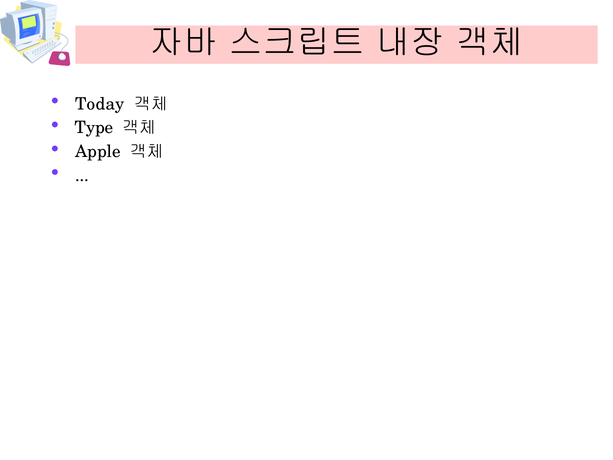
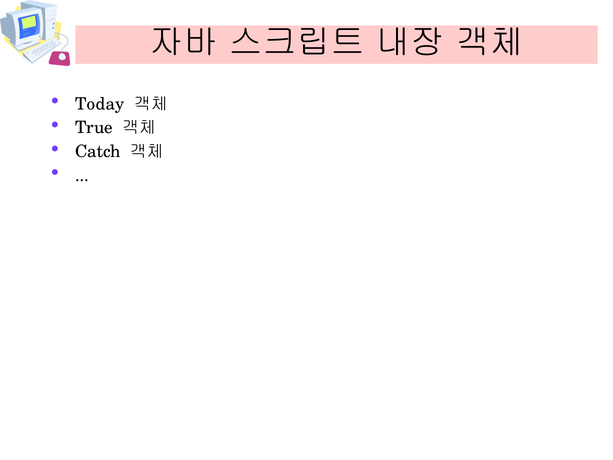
Type: Type -> True
Apple: Apple -> Catch
